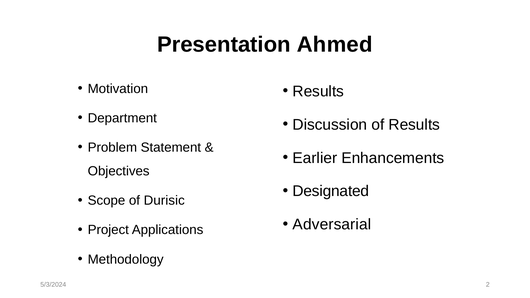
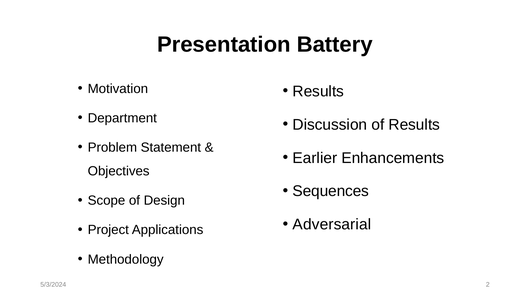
Ahmed: Ahmed -> Battery
Designated: Designated -> Sequences
Durisic: Durisic -> Design
